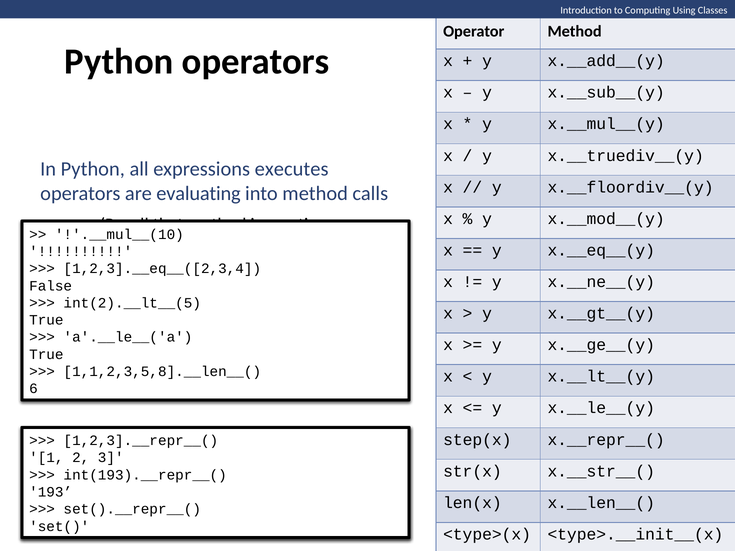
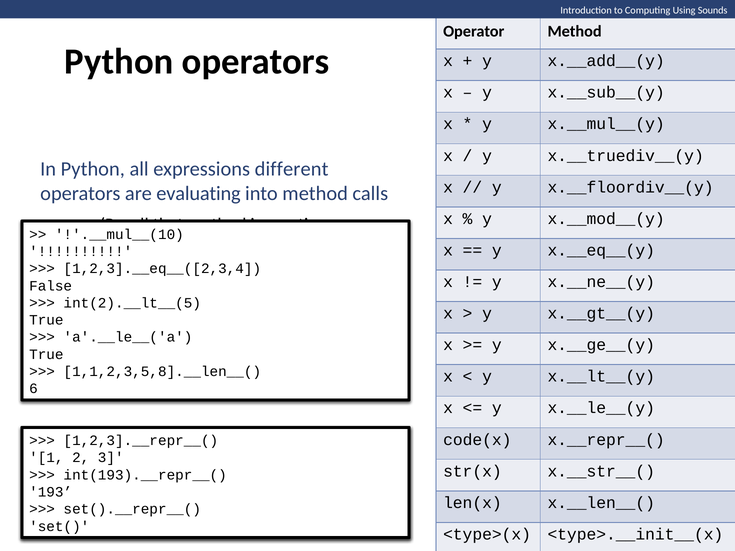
Classes: Classes -> Sounds
executes: executes -> different
step(x: step(x -> code(x
